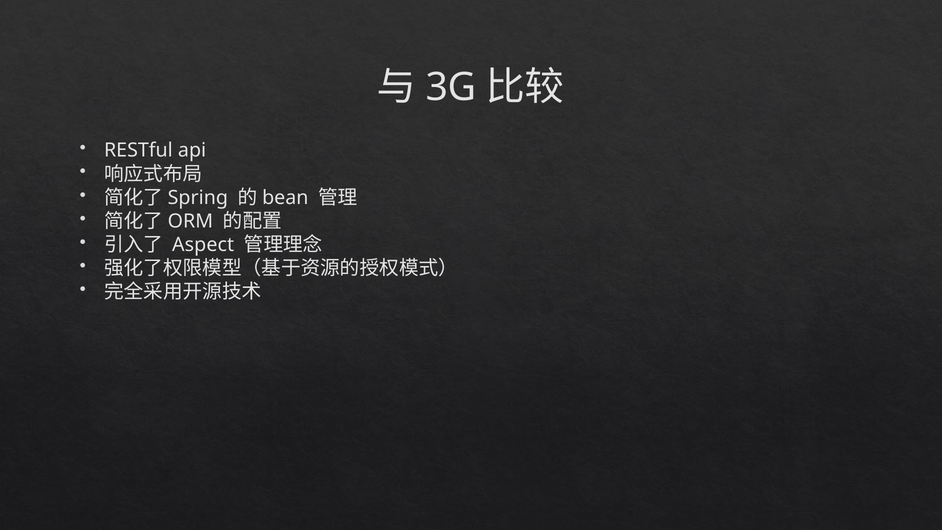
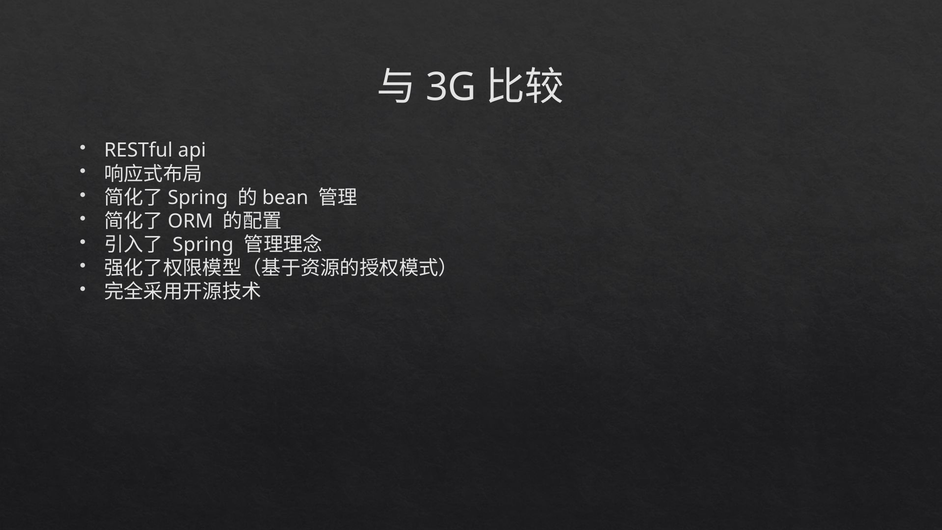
Aspect at (203, 245): Aspect -> Spring
